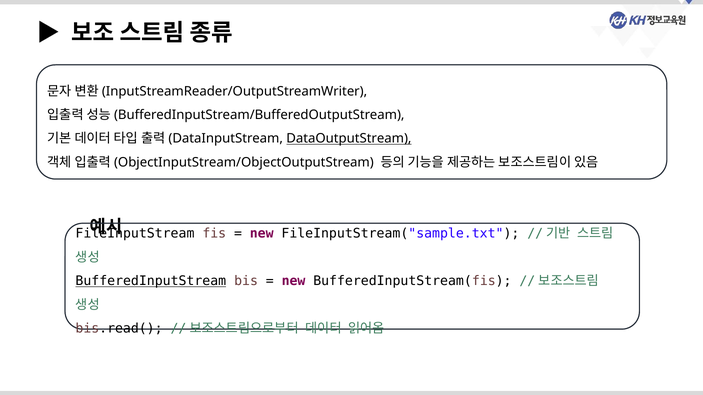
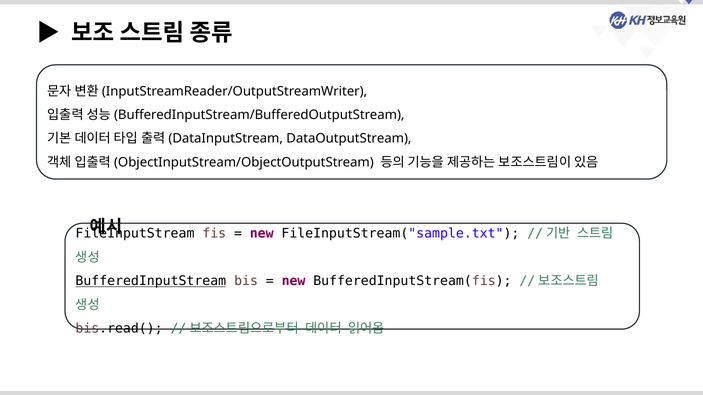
DataOutputStream underline: present -> none
